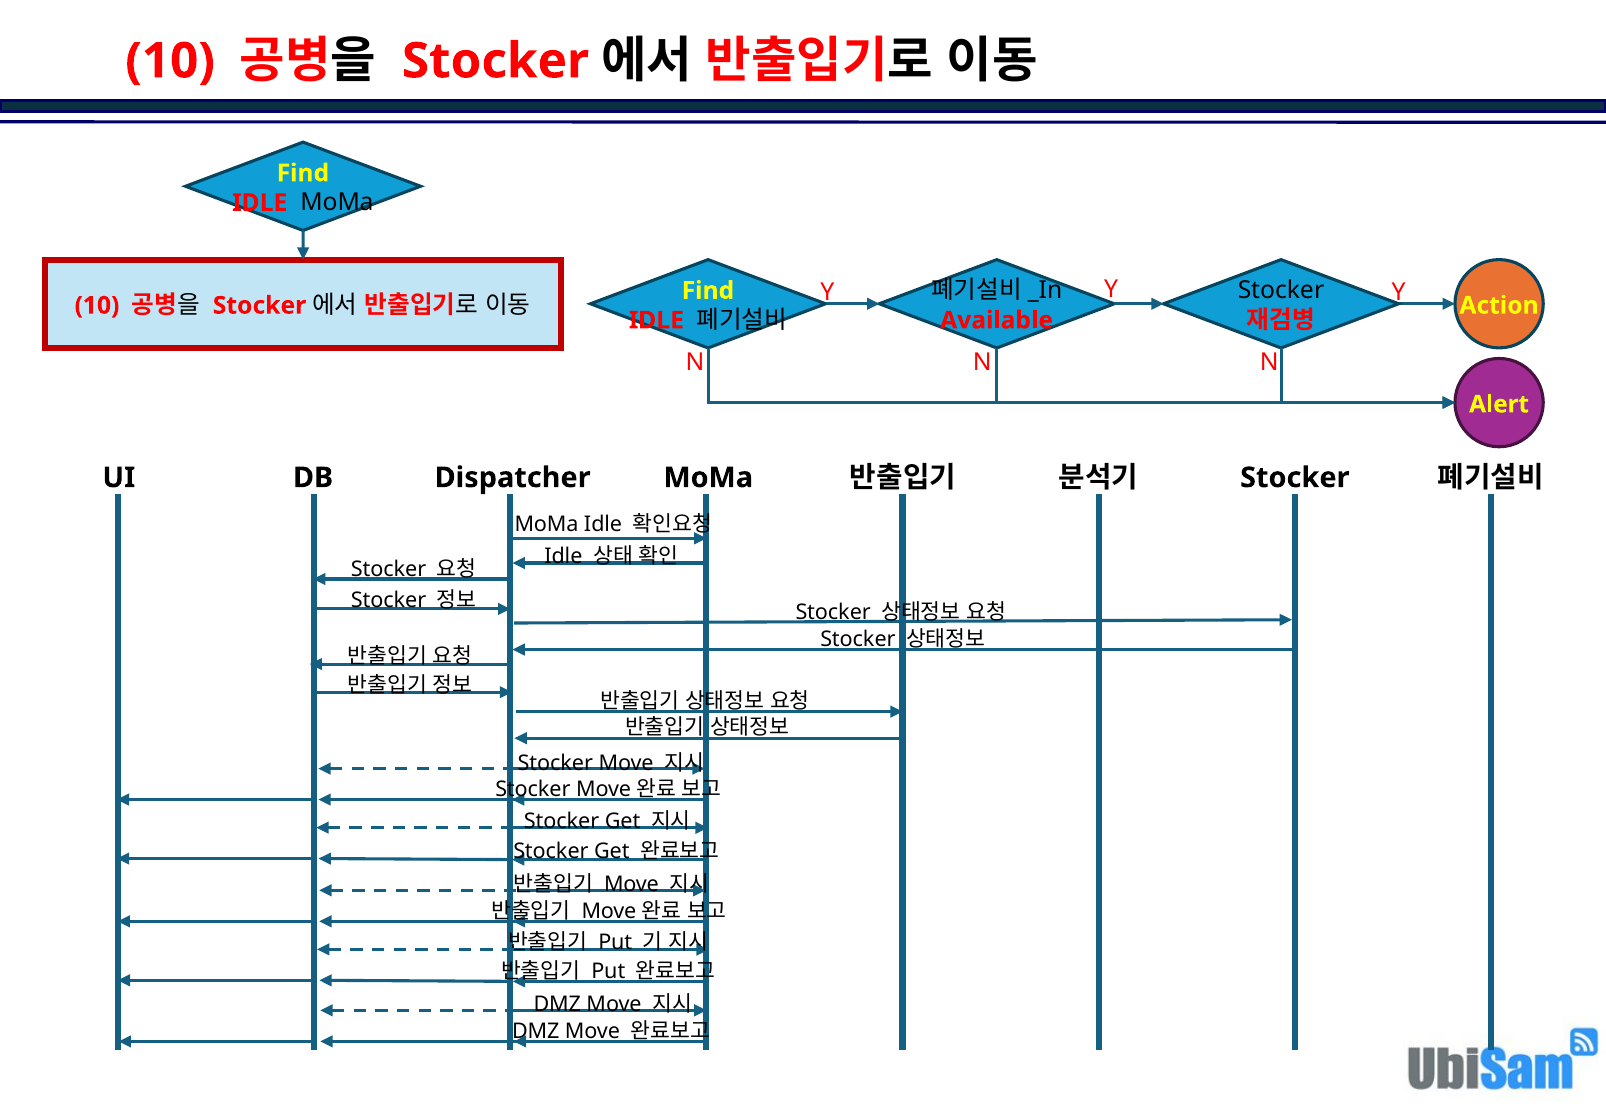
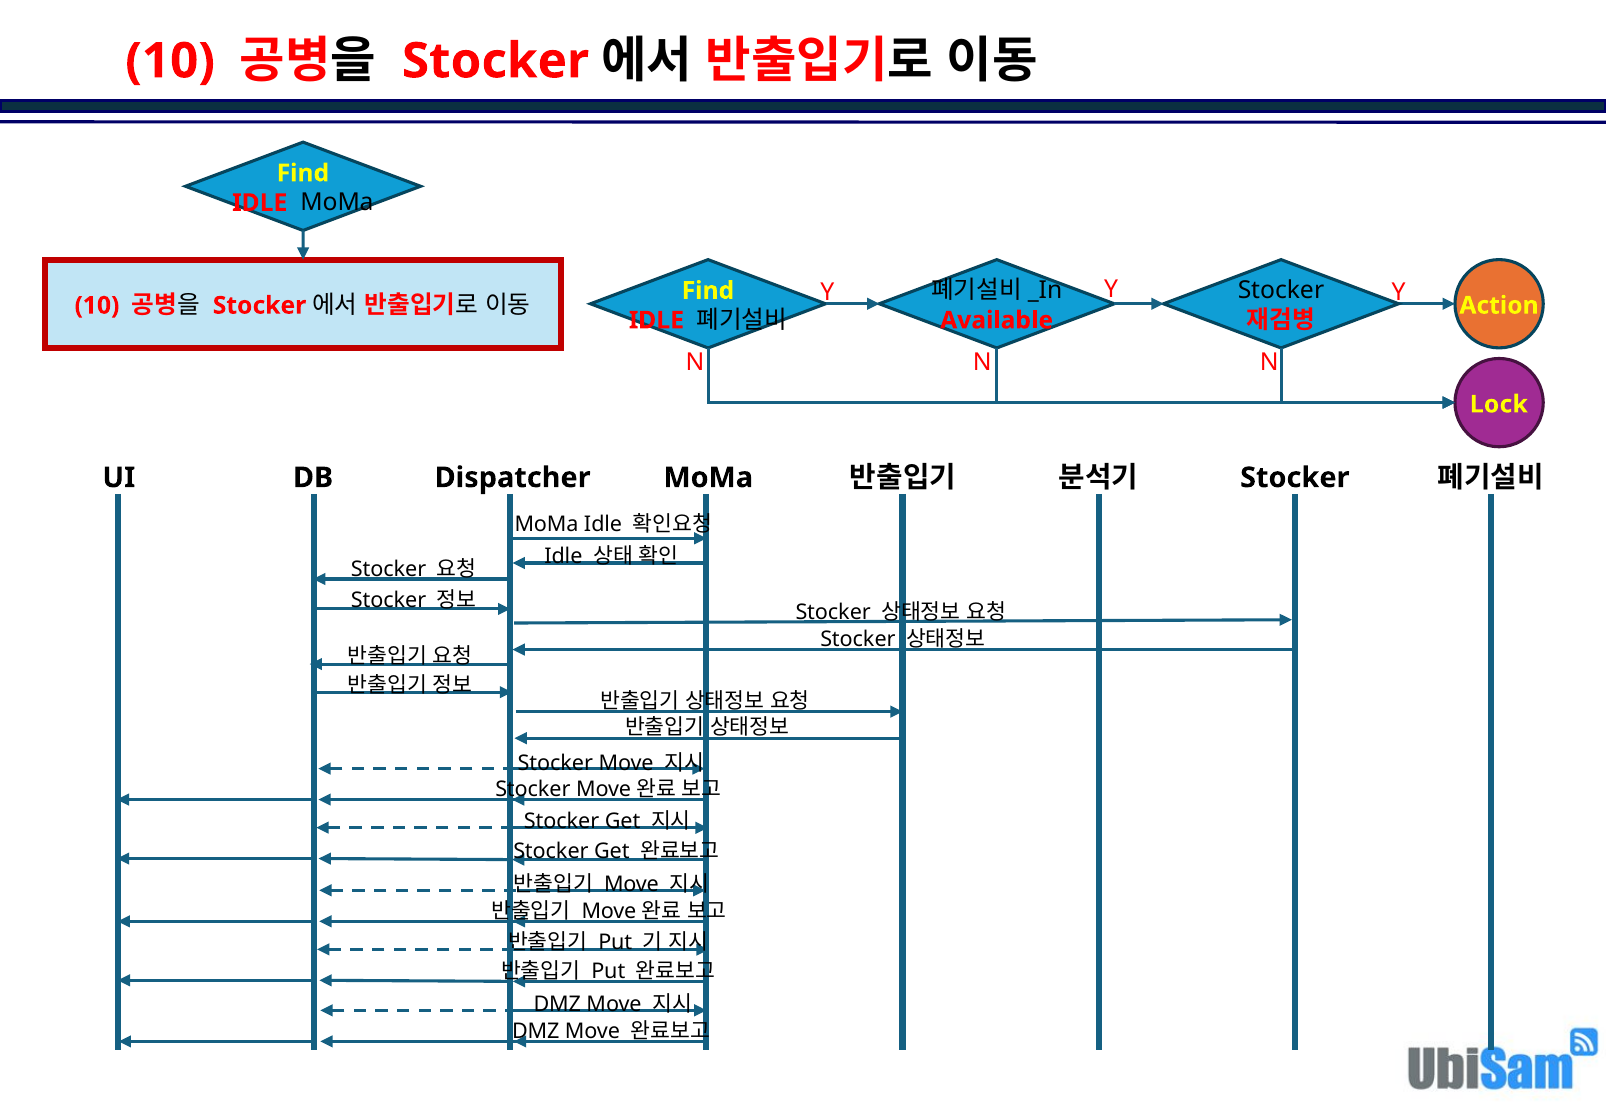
Alert: Alert -> Lock
